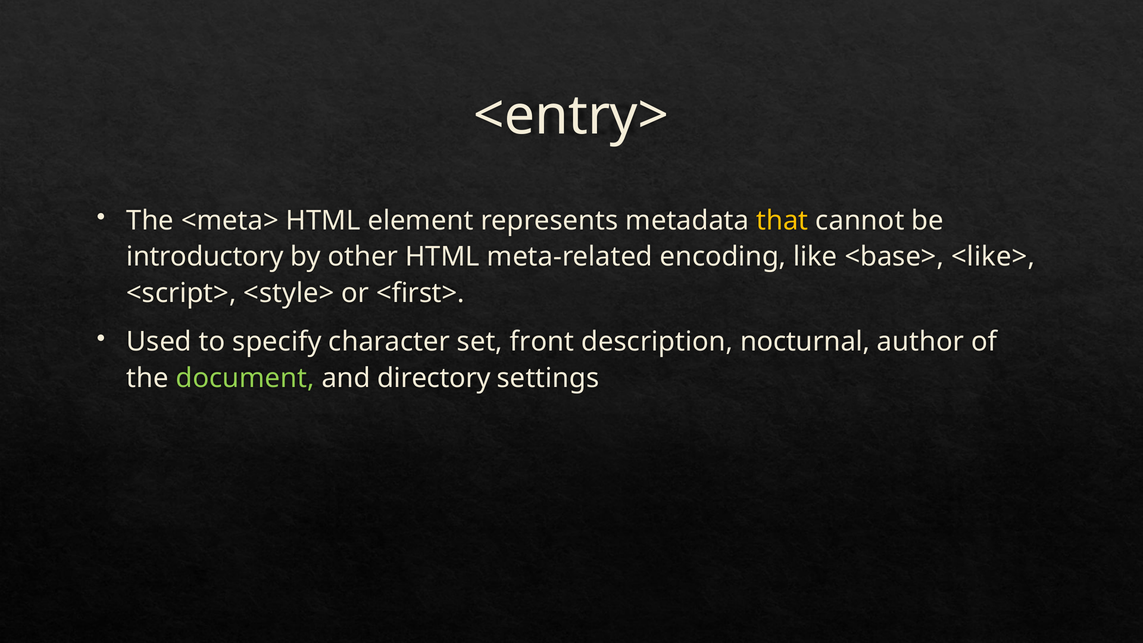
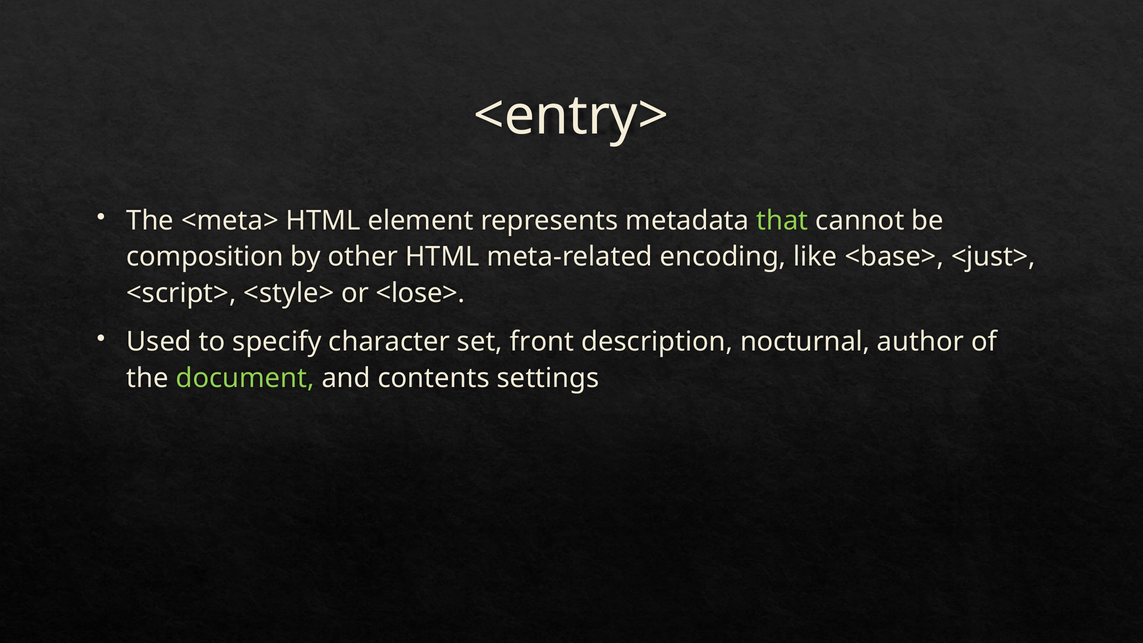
that colour: yellow -> light green
introductory: introductory -> composition
<like>: <like> -> <just>
<first>: <first> -> <lose>
directory: directory -> contents
